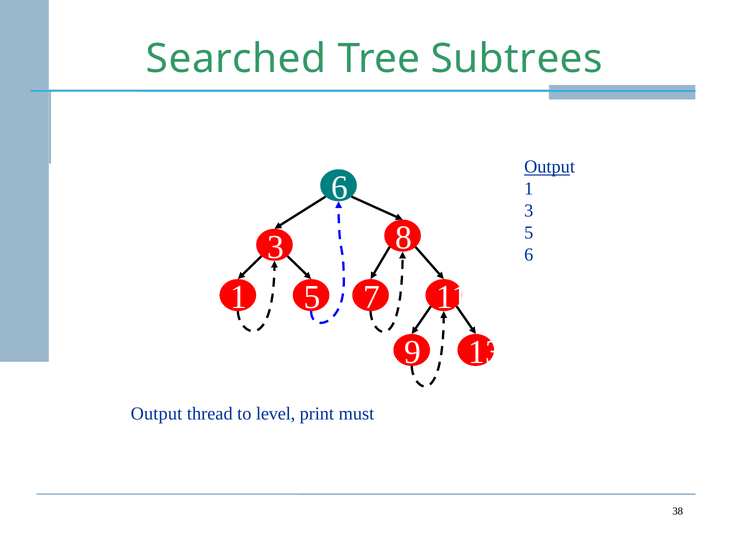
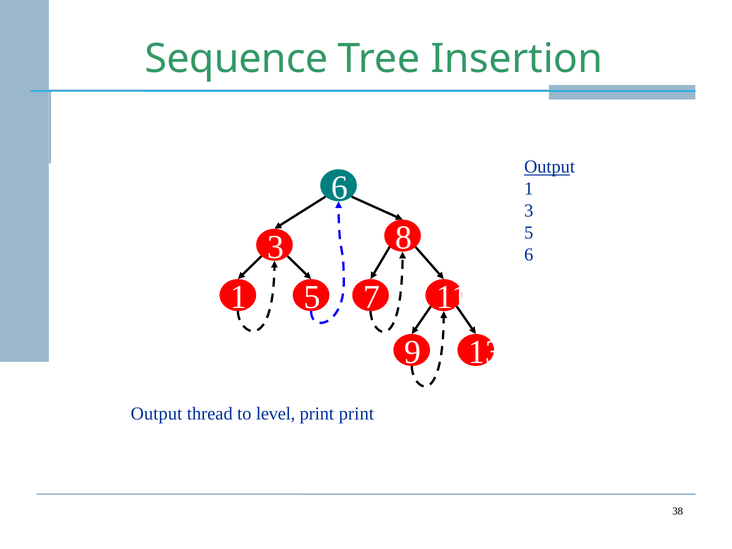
Searched: Searched -> Sequence
Subtrees: Subtrees -> Insertion
print must: must -> print
